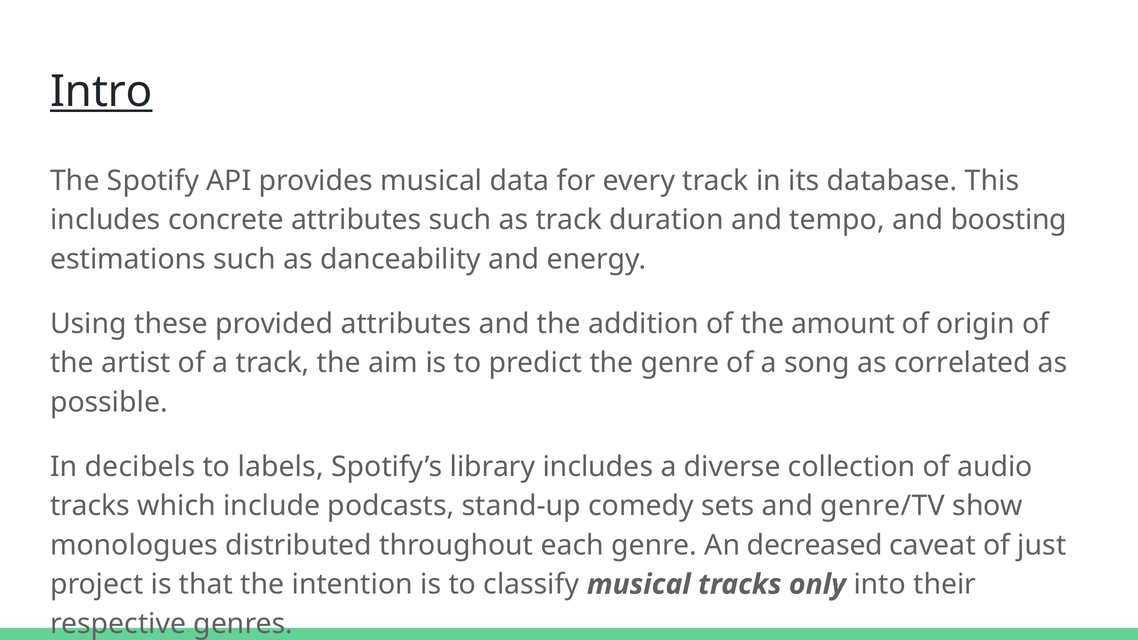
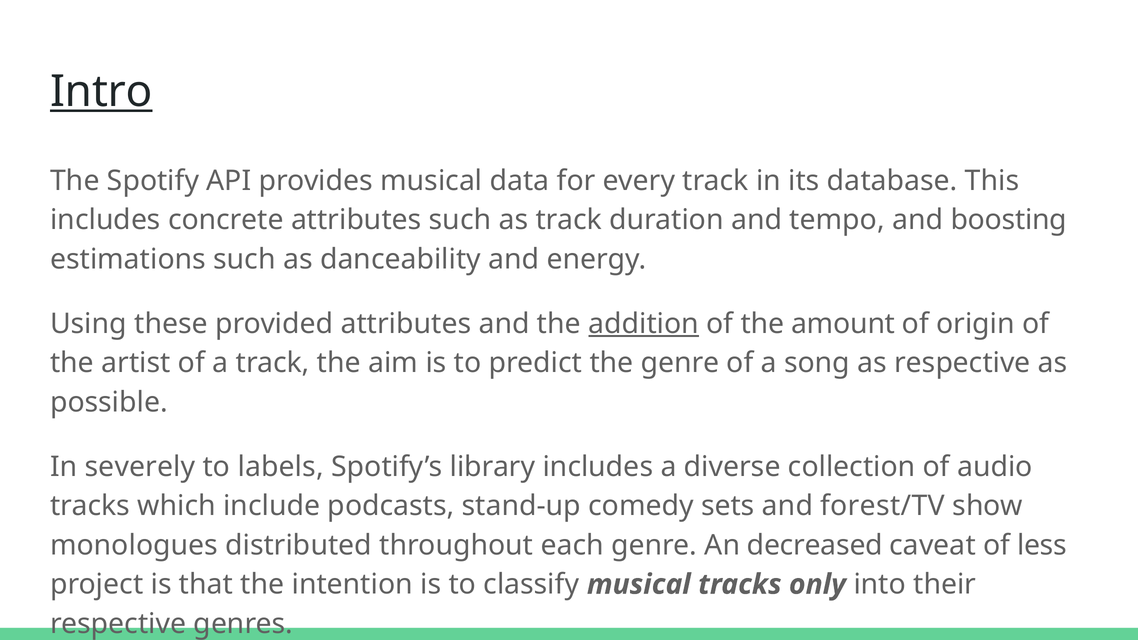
addition underline: none -> present
as correlated: correlated -> respective
decibels: decibels -> severely
genre/TV: genre/TV -> forest/TV
just: just -> less
